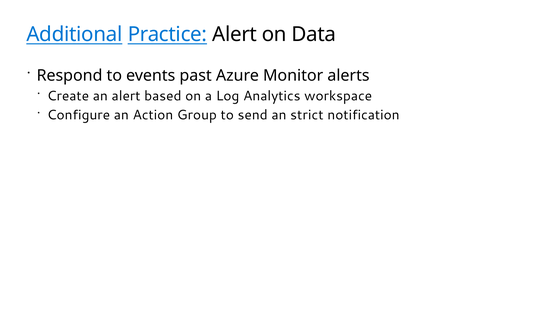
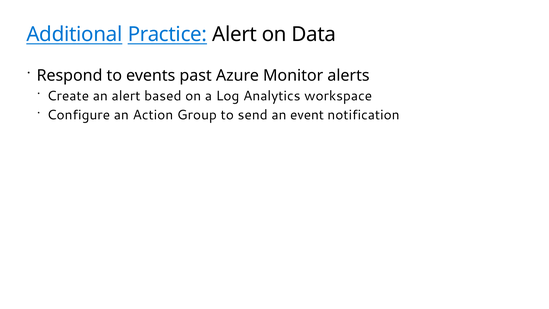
strict: strict -> event
